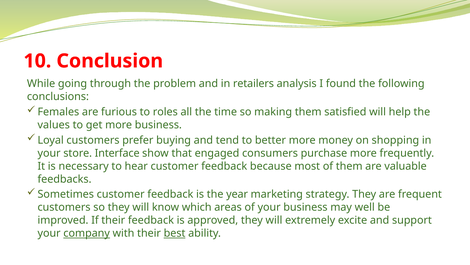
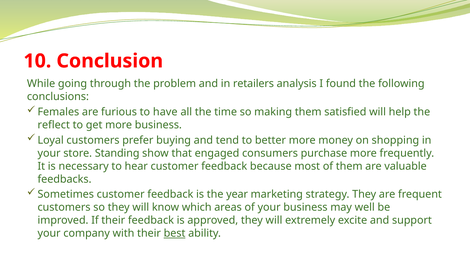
roles: roles -> have
values: values -> reflect
Interface: Interface -> Standing
company underline: present -> none
